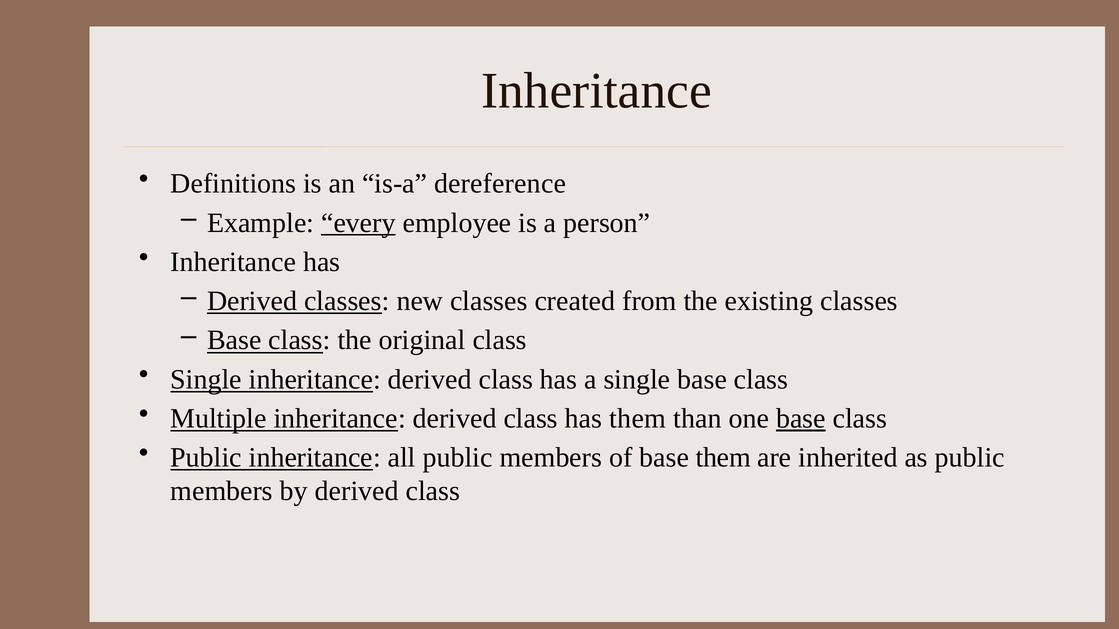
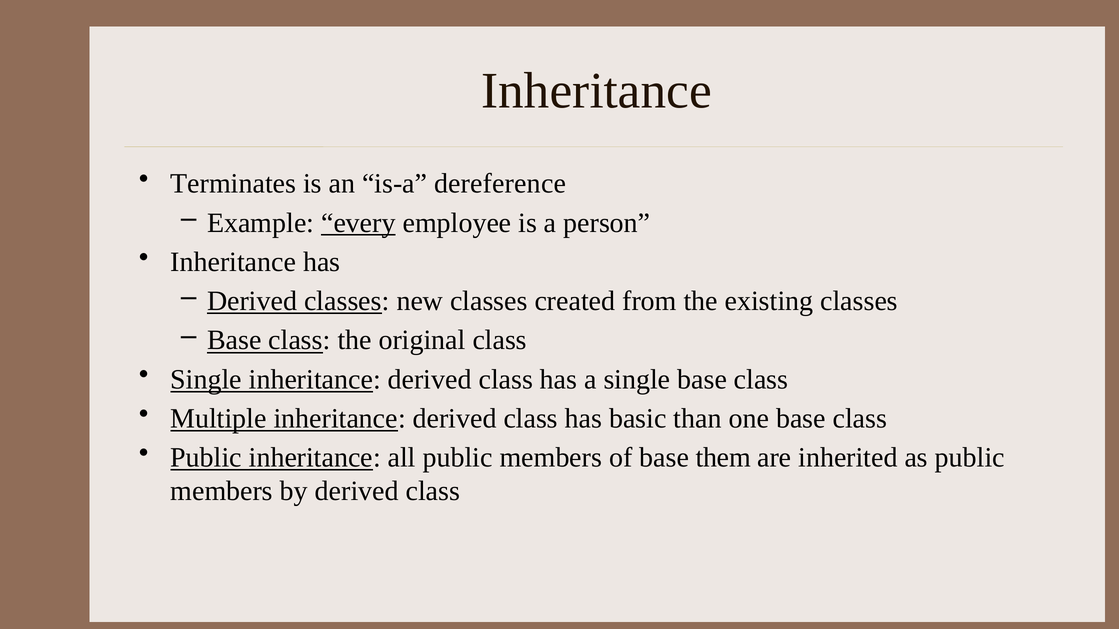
Definitions: Definitions -> Terminates
has them: them -> basic
base at (801, 419) underline: present -> none
